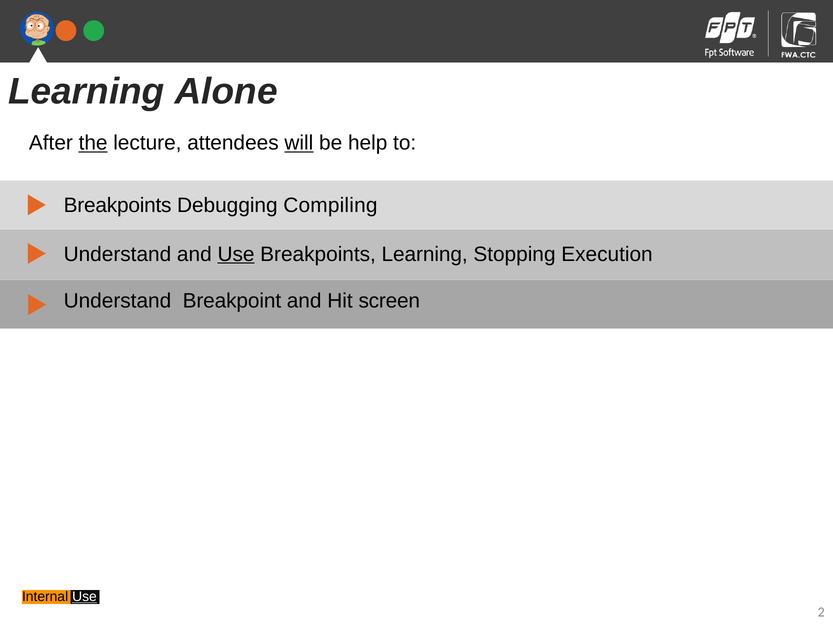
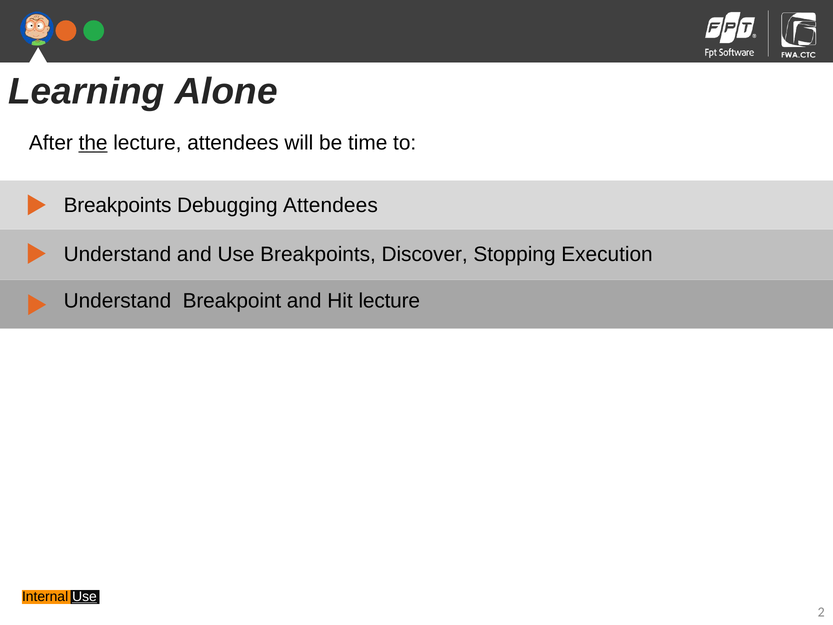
will underline: present -> none
help: help -> time
Debugging Compiling: Compiling -> Attendees
Use at (236, 254) underline: present -> none
Breakpoints Learning: Learning -> Discover
Hit screen: screen -> lecture
